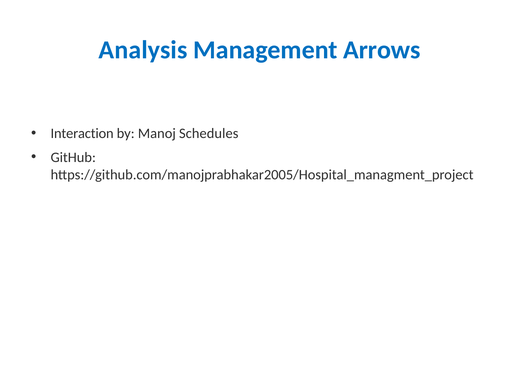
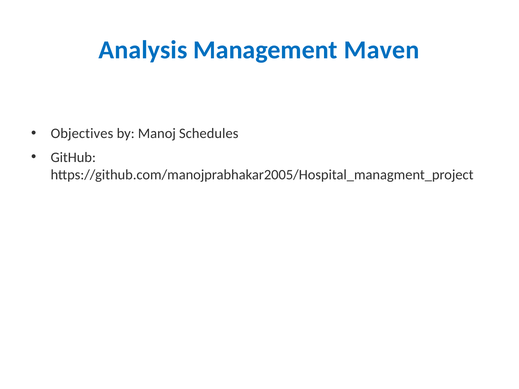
Arrows: Arrows -> Maven
Interaction: Interaction -> Objectives
